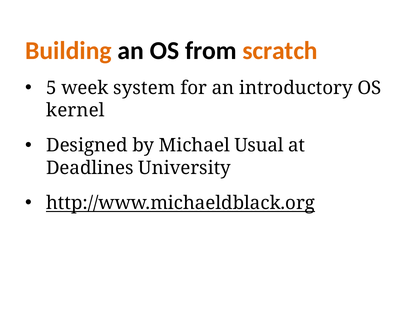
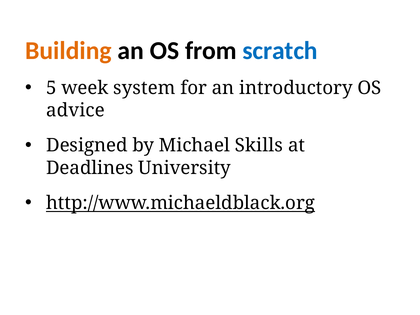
scratch colour: orange -> blue
kernel: kernel -> advice
Usual: Usual -> Skills
